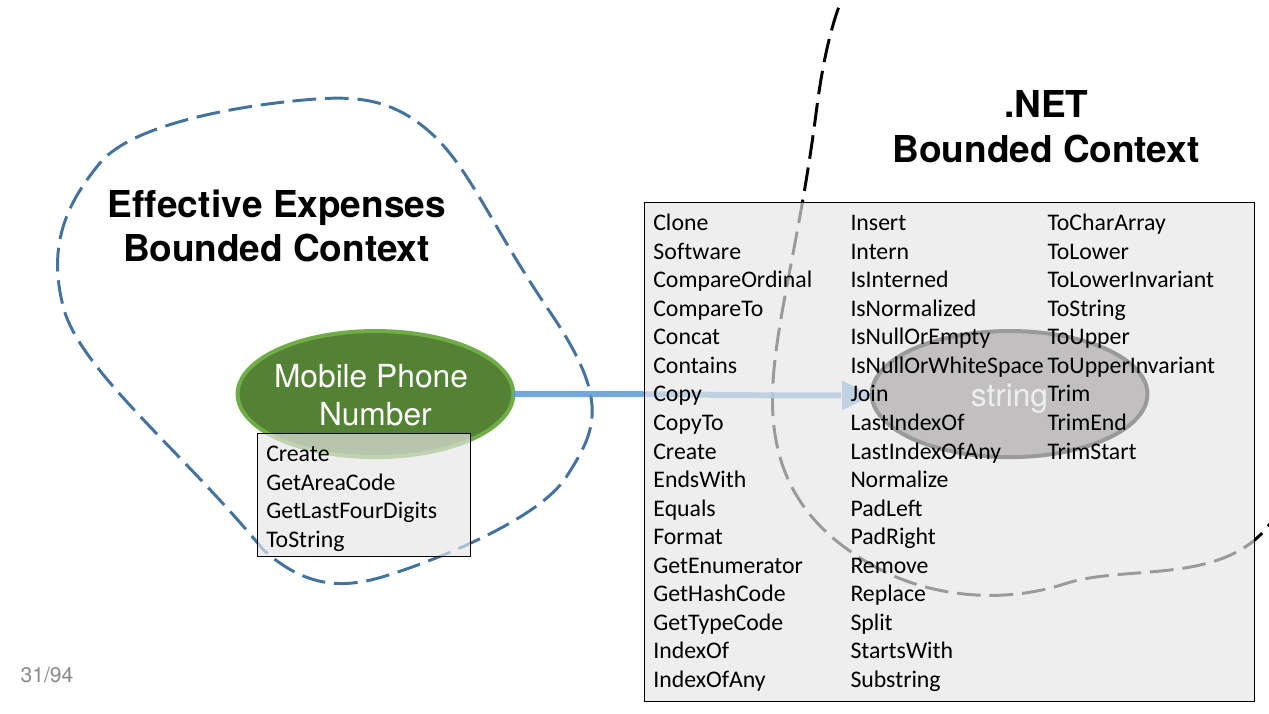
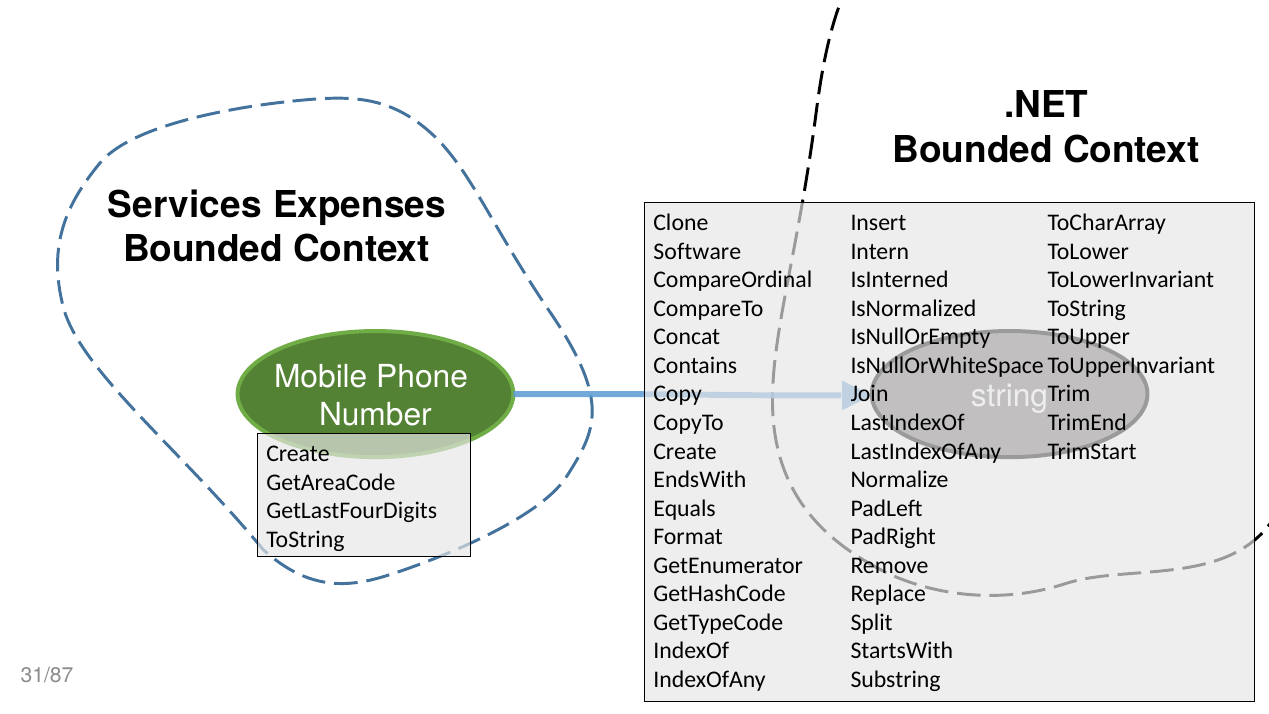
Effective: Effective -> Services
31/94: 31/94 -> 31/87
